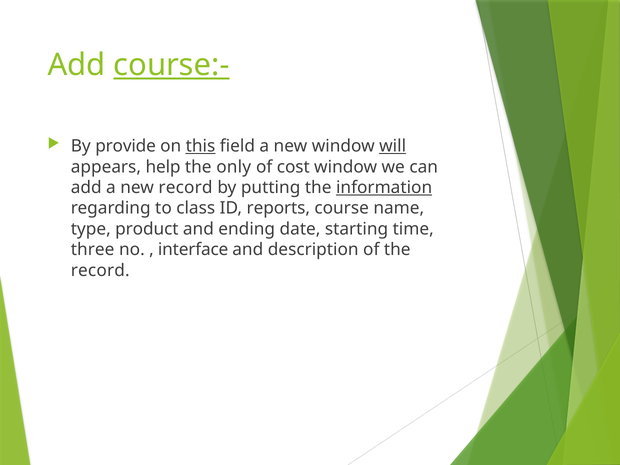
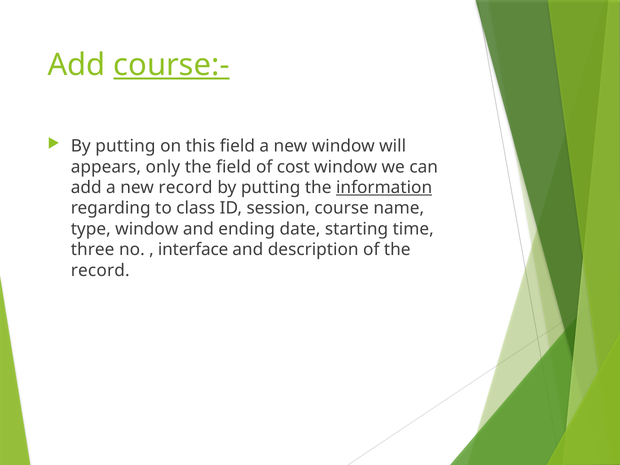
provide at (126, 146): provide -> putting
this underline: present -> none
will underline: present -> none
help: help -> only
the only: only -> field
reports: reports -> session
type product: product -> window
